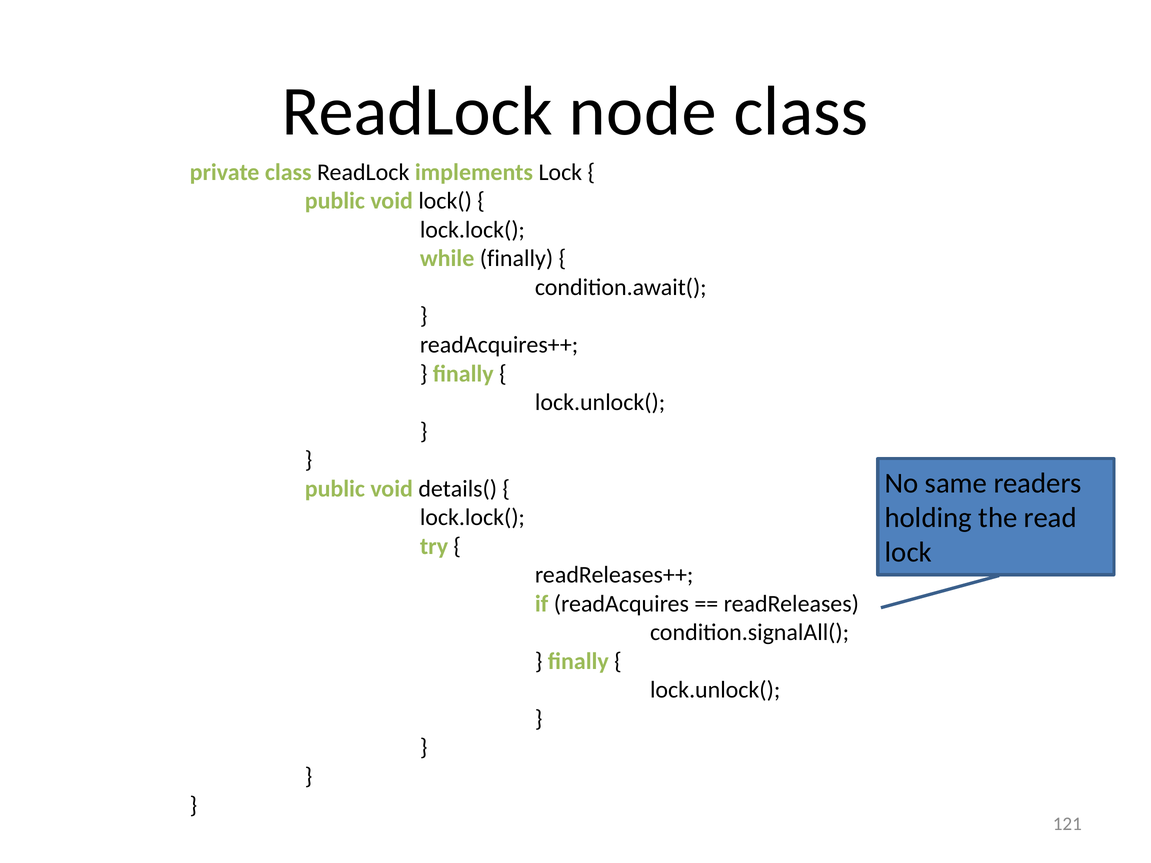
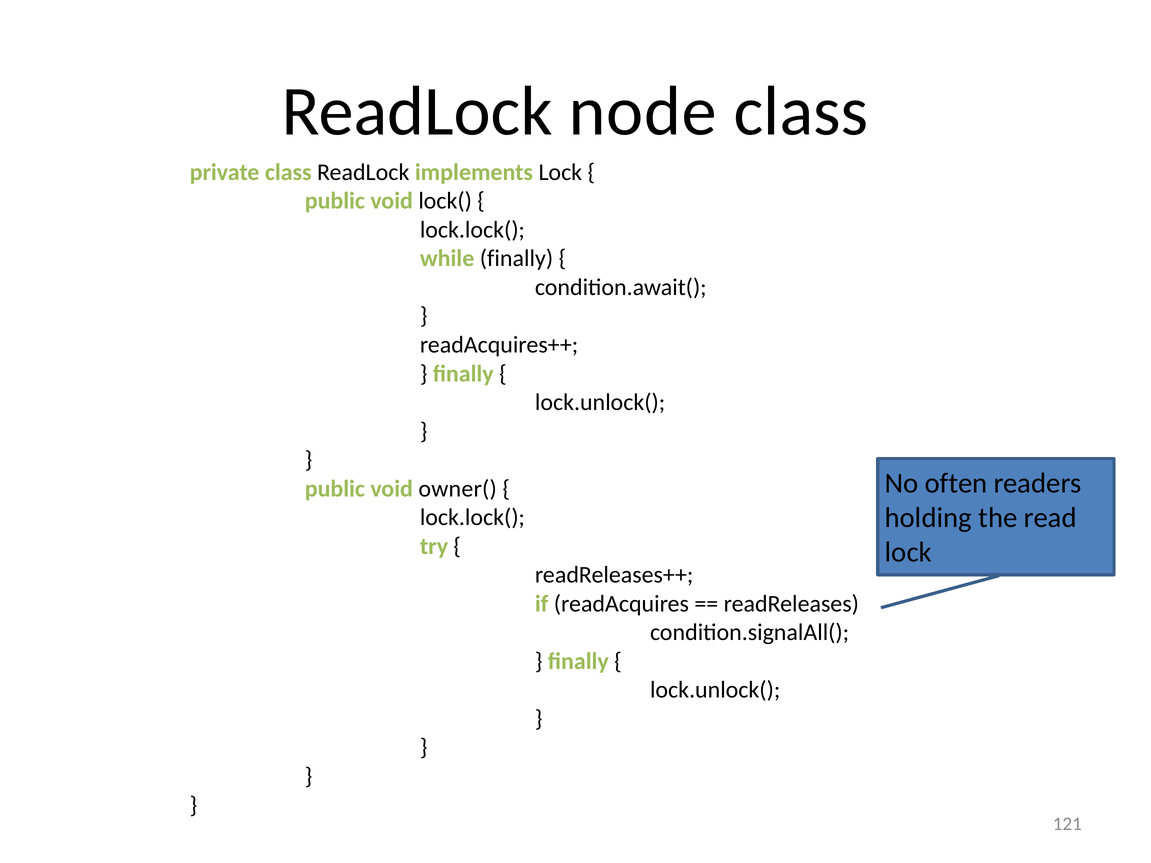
same: same -> often
details(: details( -> owner(
